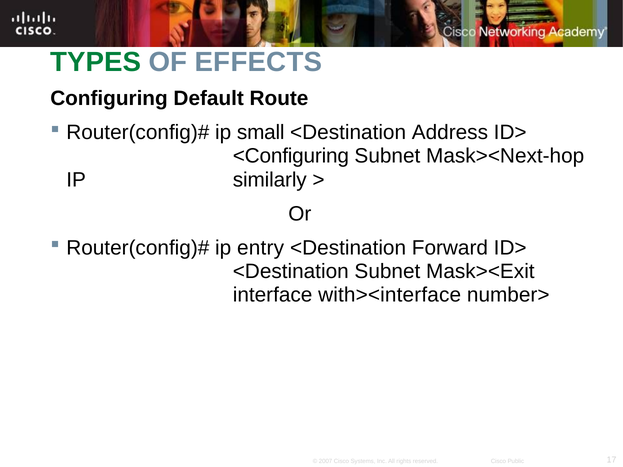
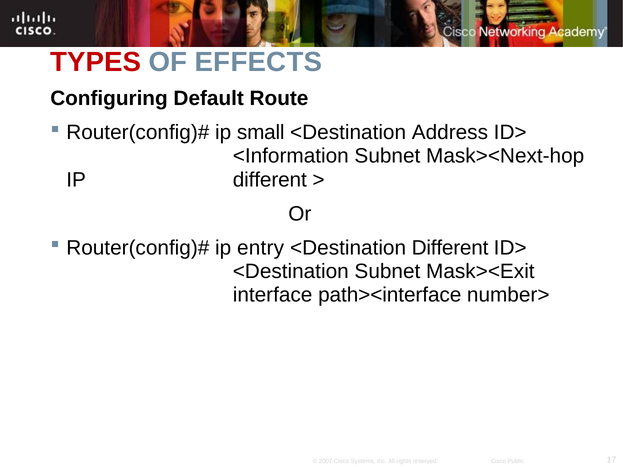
TYPES colour: green -> red
<Configuring: <Configuring -> <Information
IP similarly: similarly -> different
<Destination Forward: Forward -> Different
with><interface: with><interface -> path><interface
